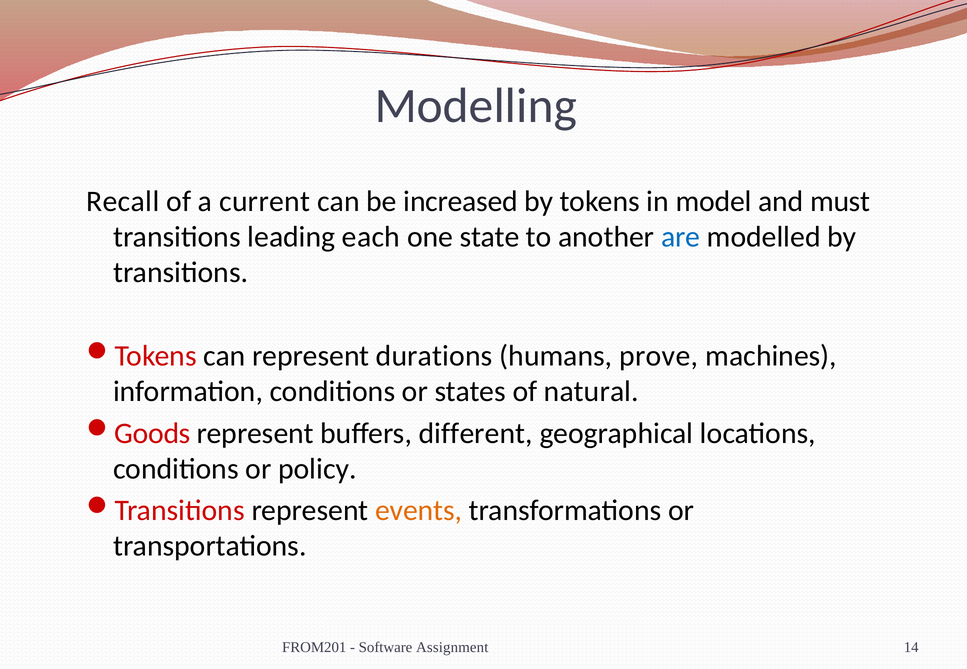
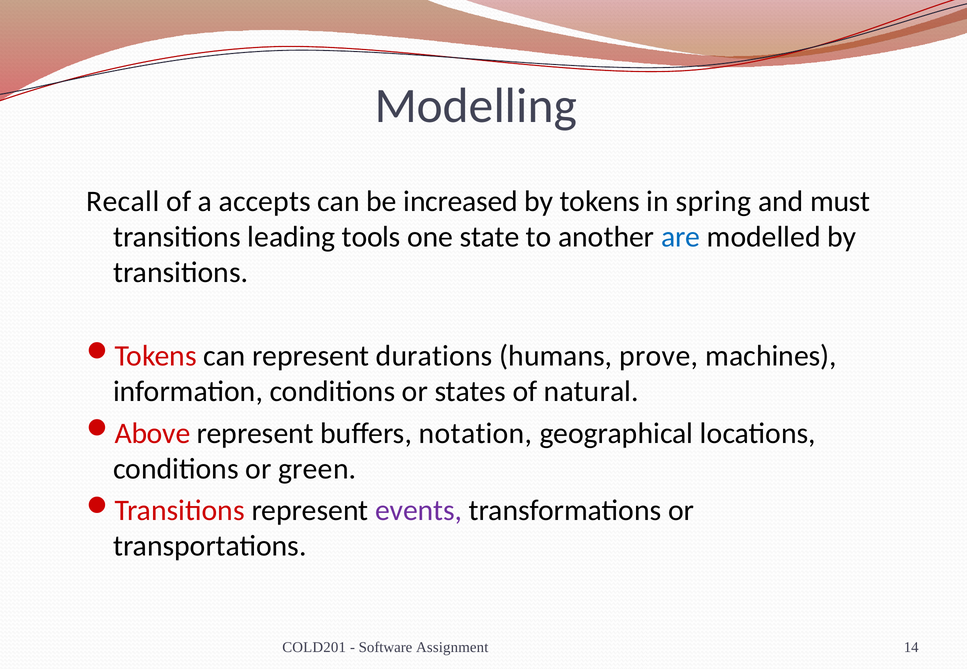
current: current -> accepts
model: model -> spring
each: each -> tools
Goods: Goods -> Above
different: different -> notation
policy: policy -> green
events colour: orange -> purple
FROM201: FROM201 -> COLD201
